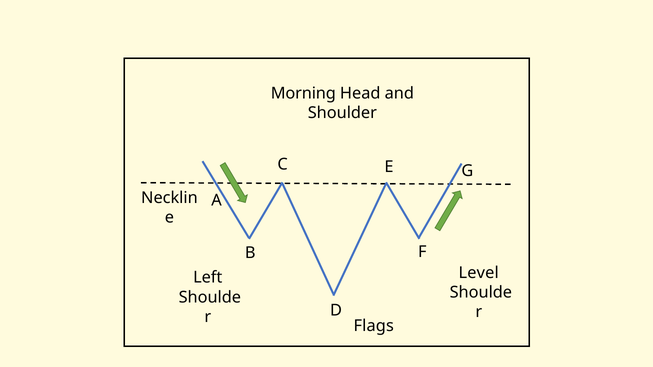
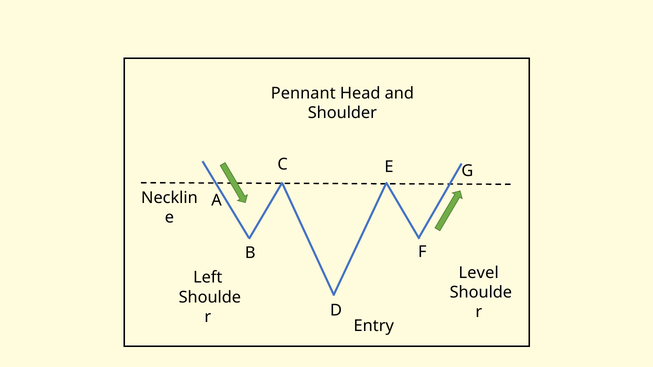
Morning: Morning -> Pennant
Flags: Flags -> Entry
